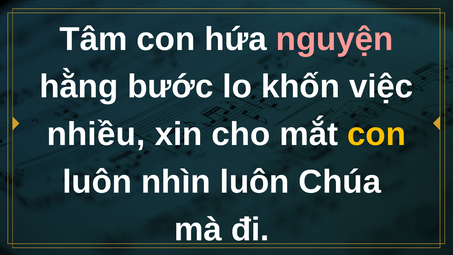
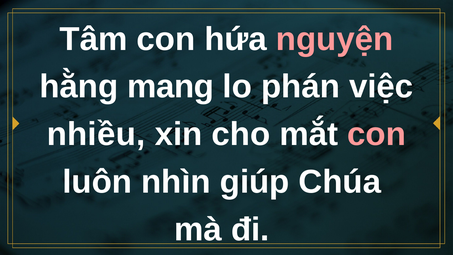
bước: bước -> mang
khốn: khốn -> phán
con at (377, 134) colour: yellow -> pink
nhìn luôn: luôn -> giúp
